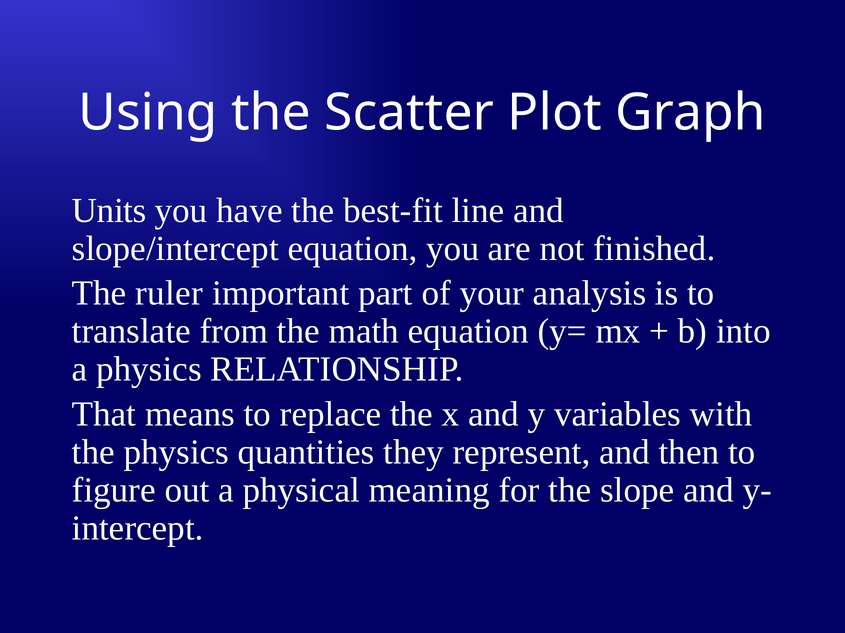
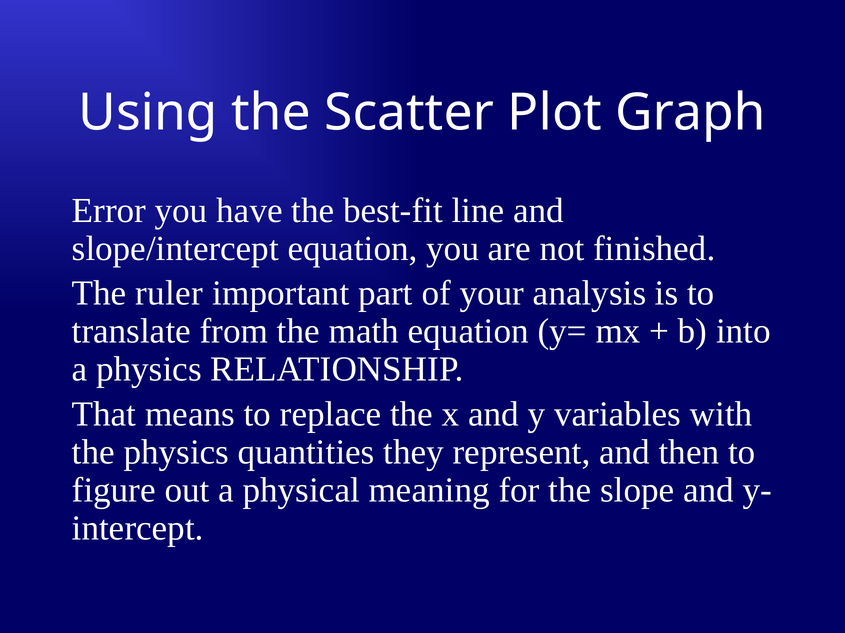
Units: Units -> Error
